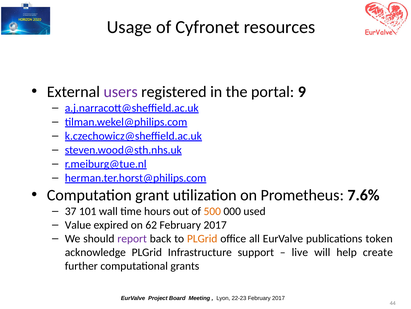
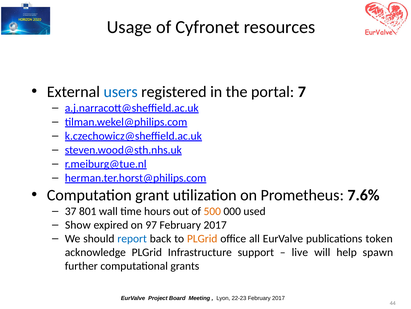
users colour: purple -> blue
9: 9 -> 7
101: 101 -> 801
Value: Value -> Show
62: 62 -> 97
report colour: purple -> blue
create: create -> spawn
